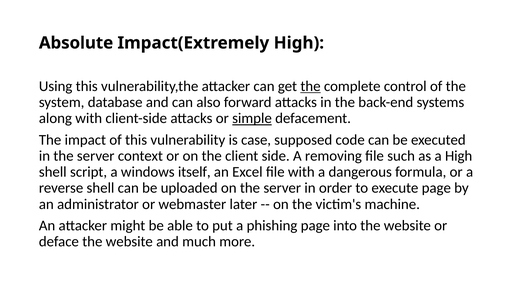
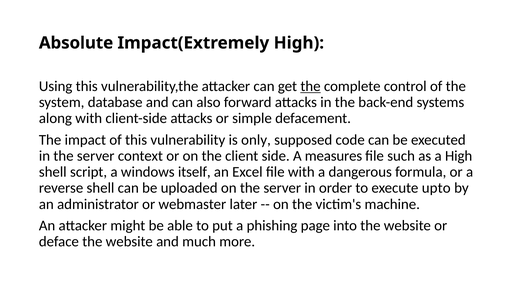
simple underline: present -> none
case: case -> only
removing: removing -> measures
execute page: page -> upto
